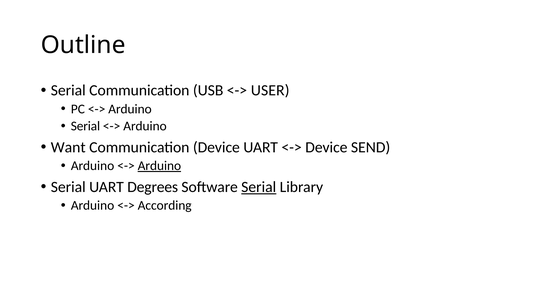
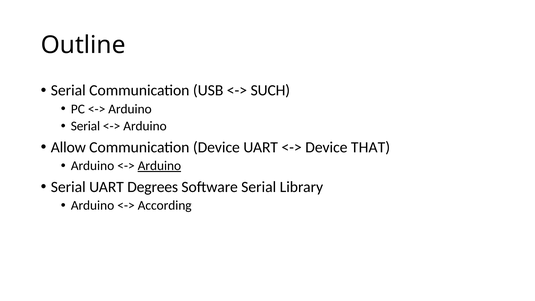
USER: USER -> SUCH
Want: Want -> Allow
SEND: SEND -> THAT
Serial at (259, 187) underline: present -> none
